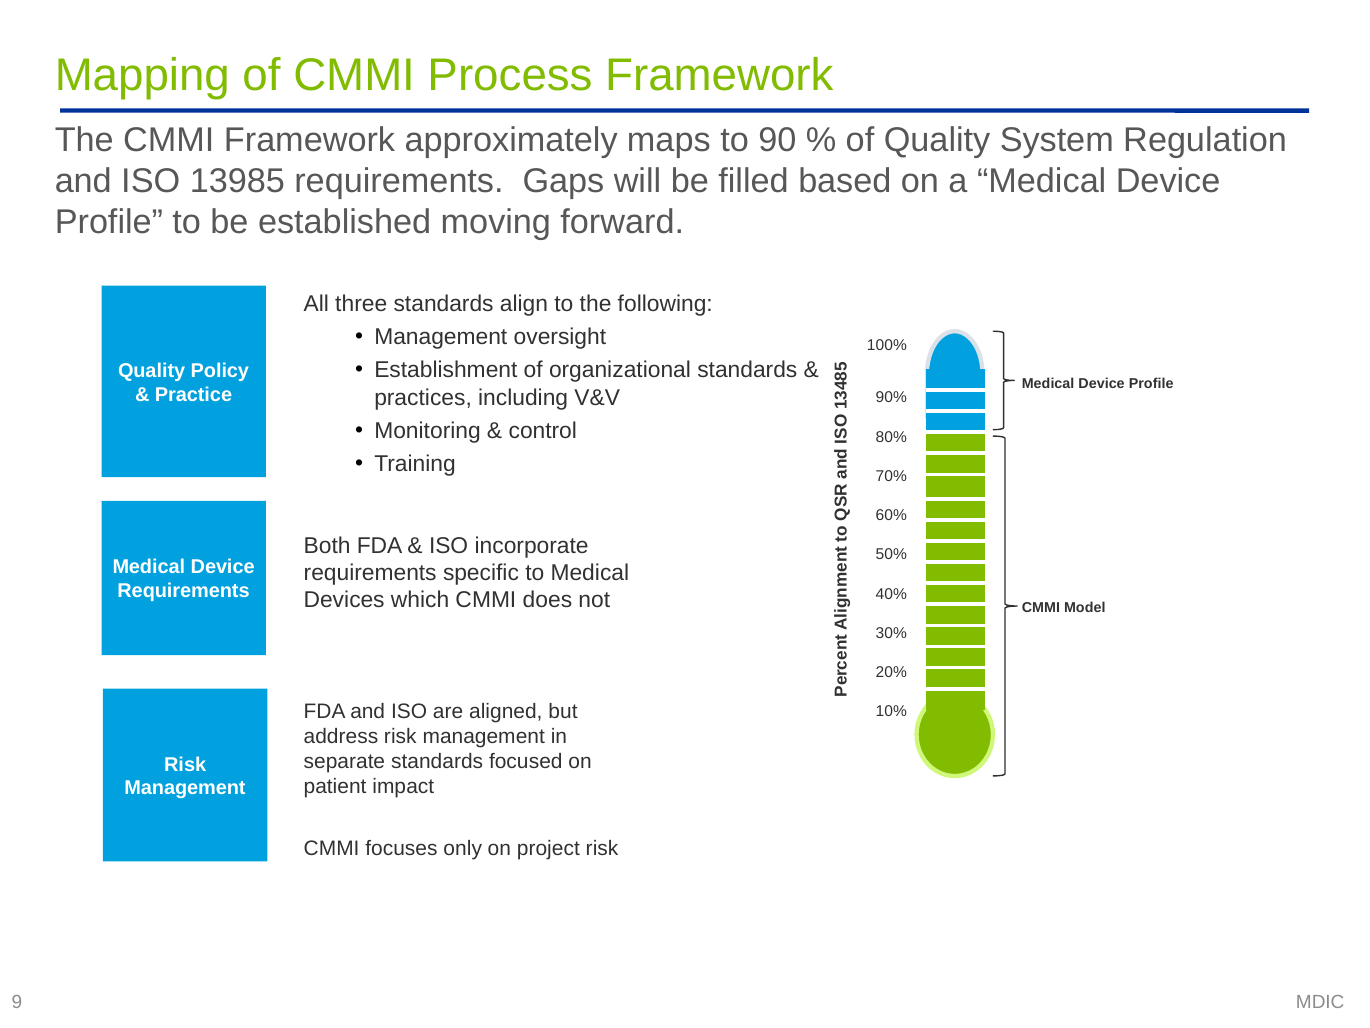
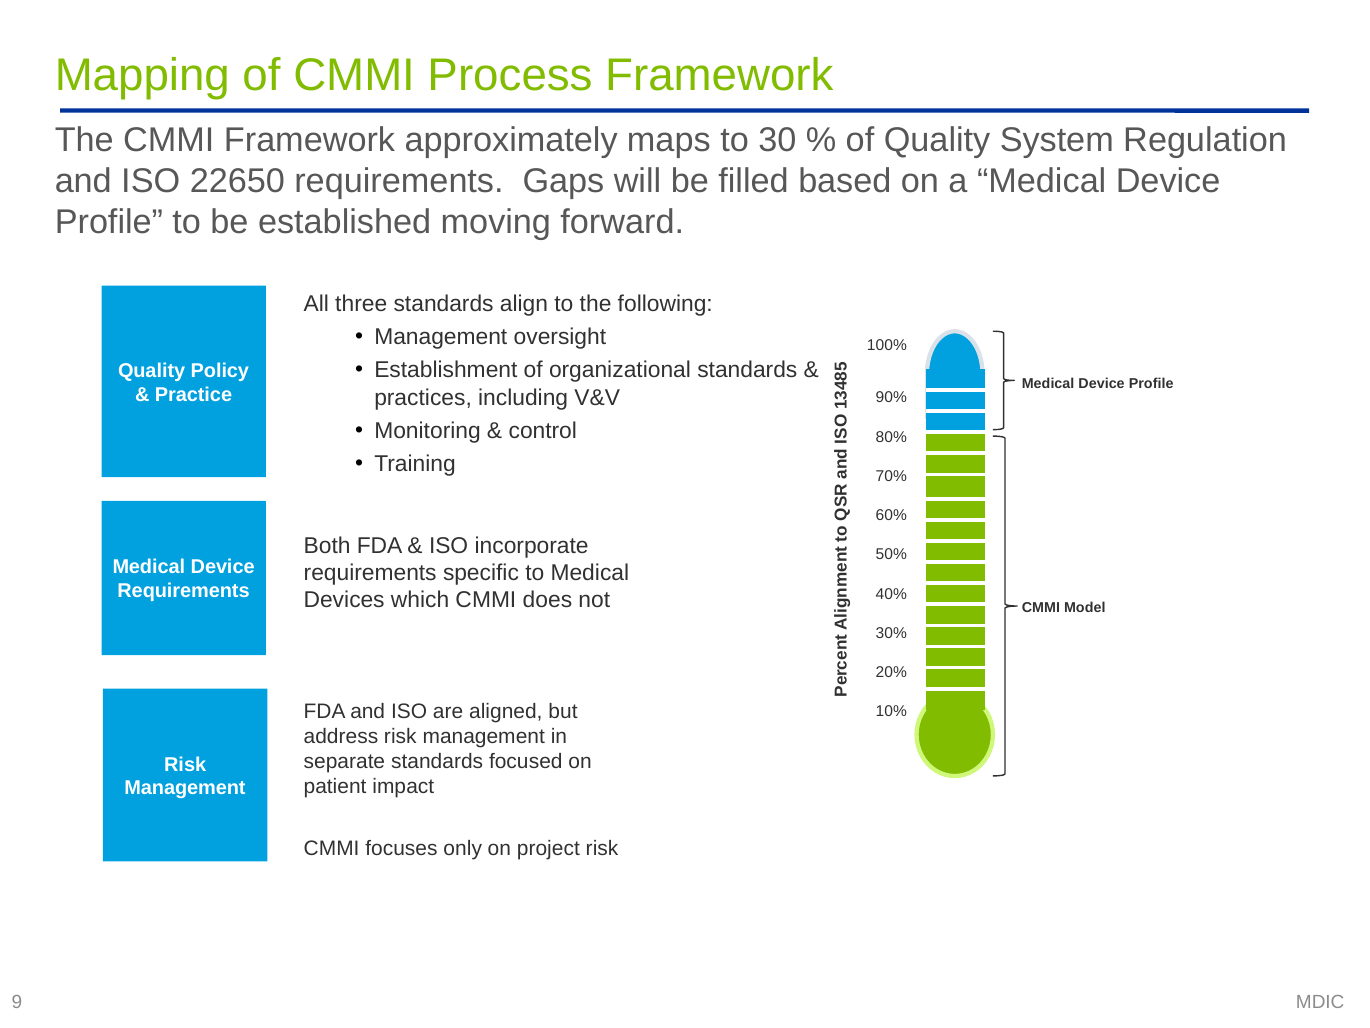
90: 90 -> 30
13985: 13985 -> 22650
